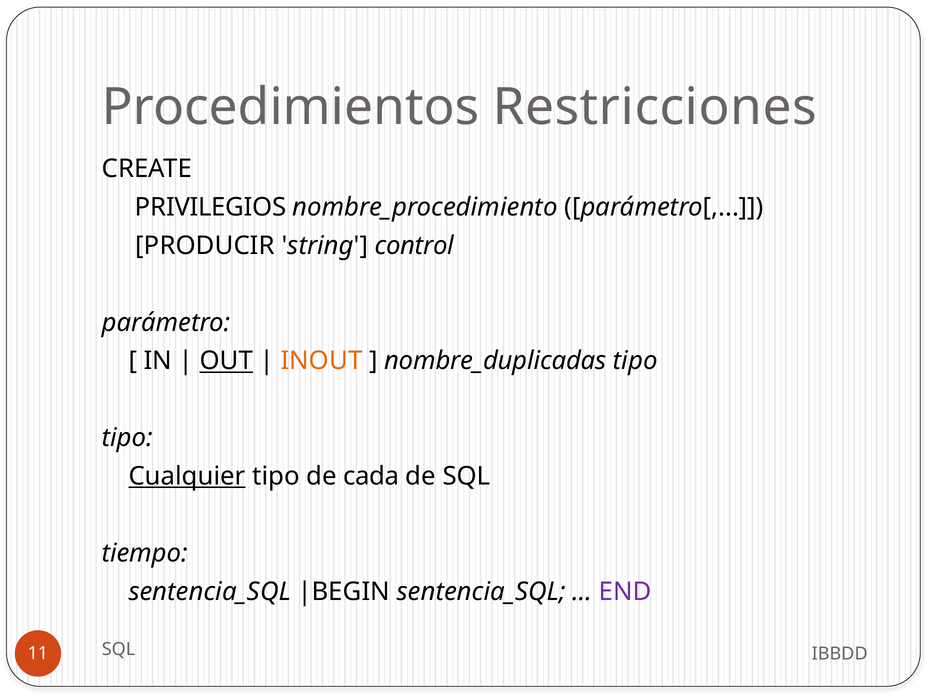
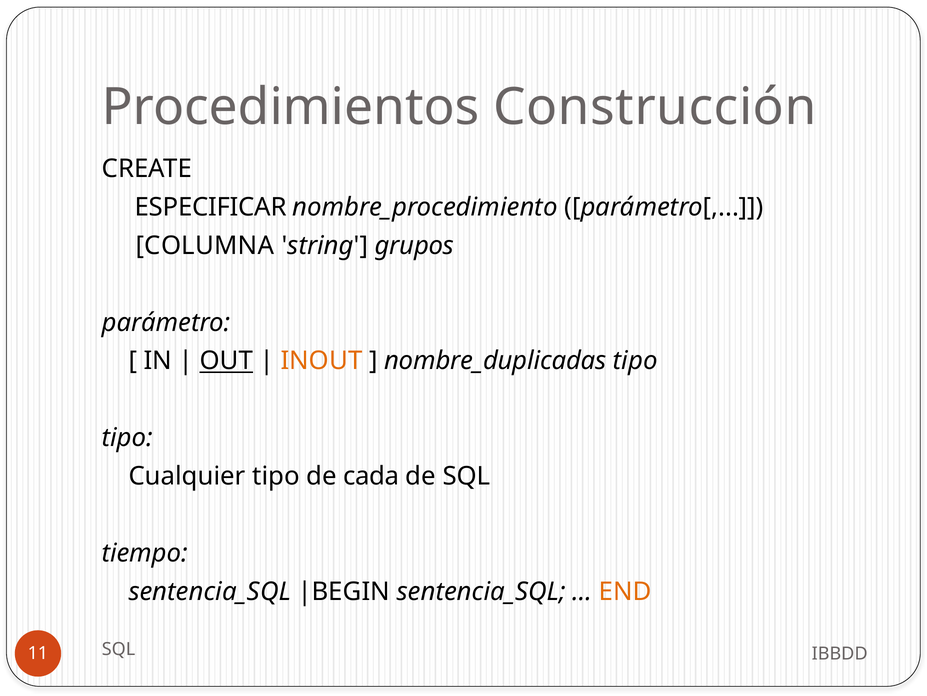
Restricciones: Restricciones -> Construcción
PRIVILEGIOS: PRIVILEGIOS -> ESPECIFICAR
PRODUCIR: PRODUCIR -> COLUMNA
control: control -> grupos
Cualquier underline: present -> none
END colour: purple -> orange
